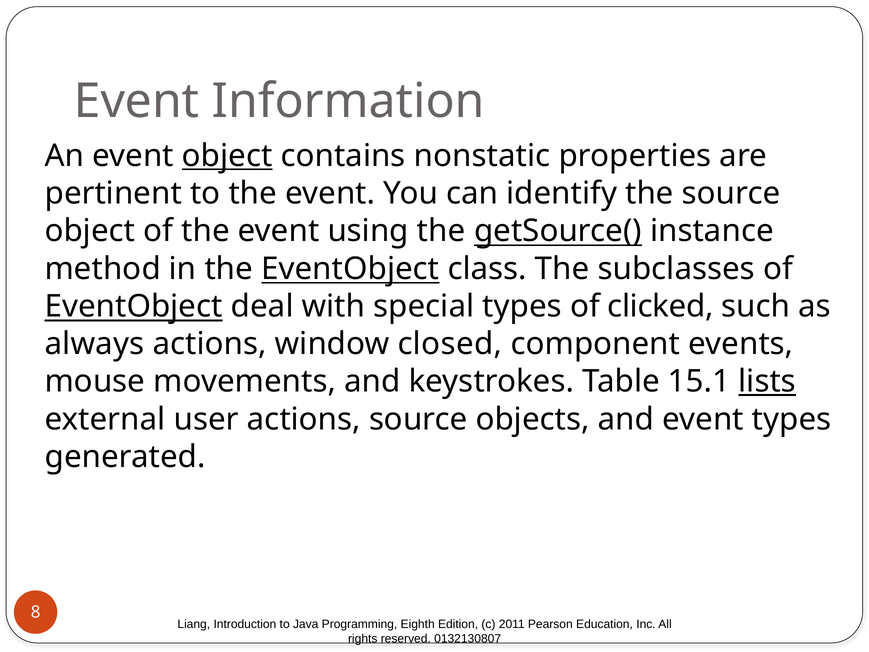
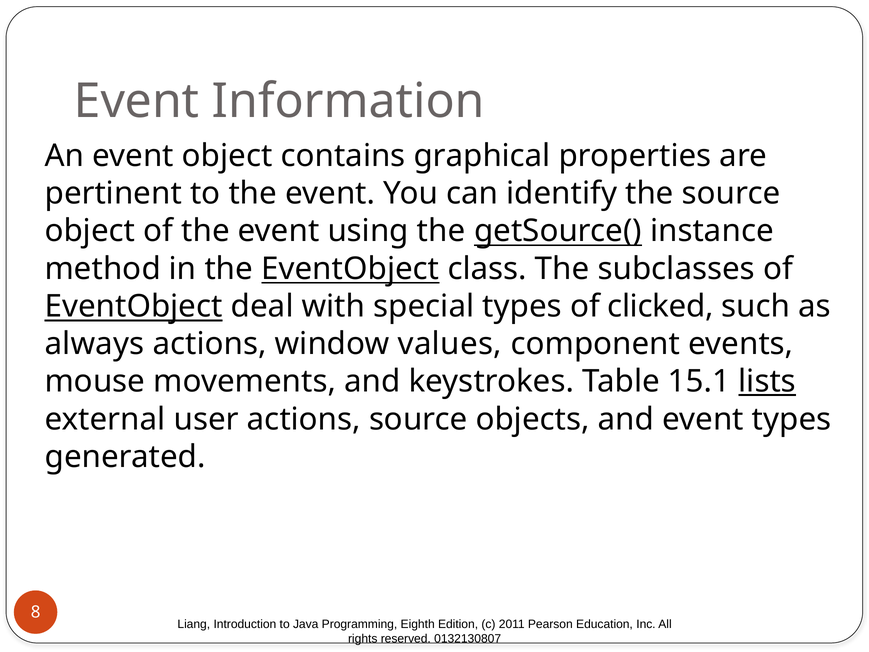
object at (227, 156) underline: present -> none
nonstatic: nonstatic -> graphical
closed: closed -> values
